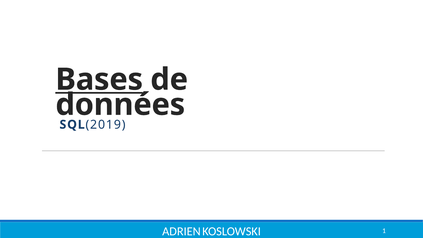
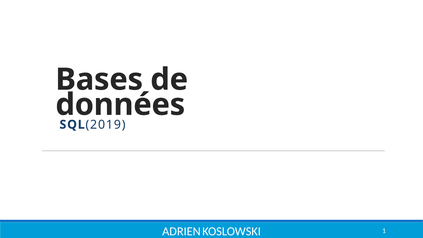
Bases underline: present -> none
